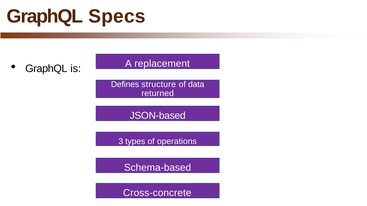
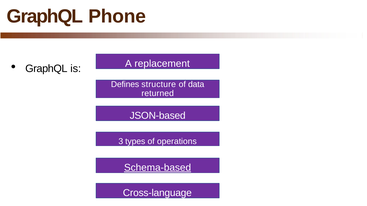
Specs: Specs -> Phone
Schema-based underline: none -> present
Cross-concrete: Cross-concrete -> Cross-language
